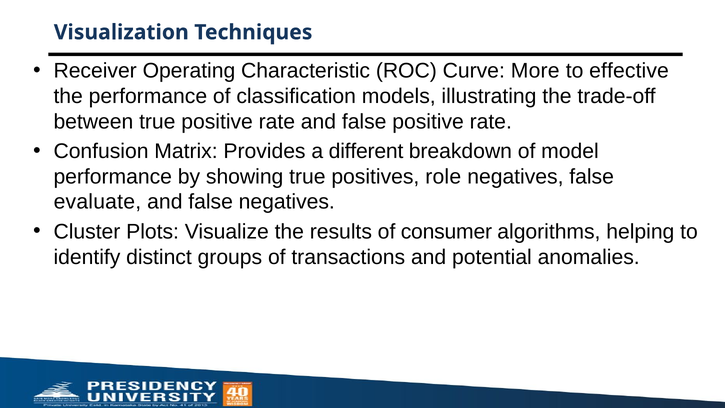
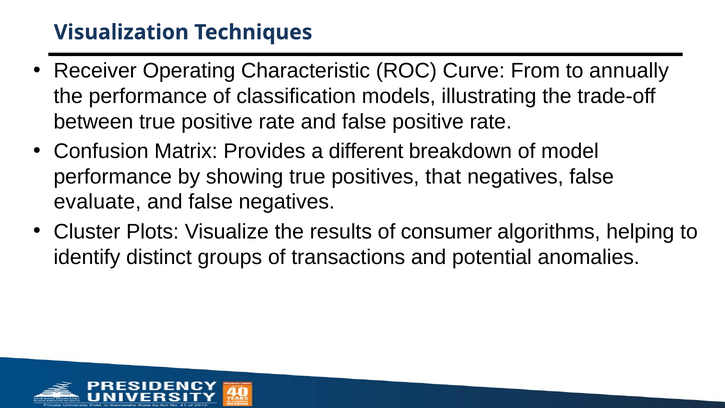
More: More -> From
effective: effective -> annually
role: role -> that
